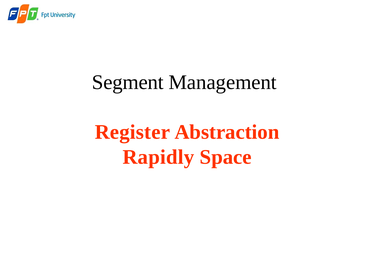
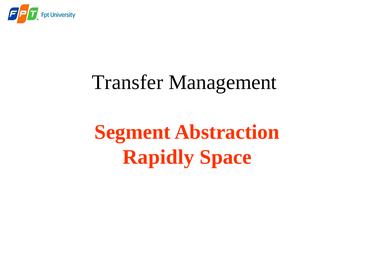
Segment: Segment -> Transfer
Register: Register -> Segment
